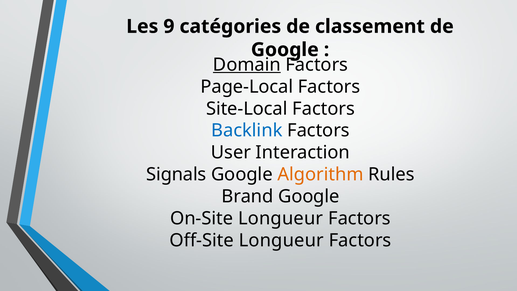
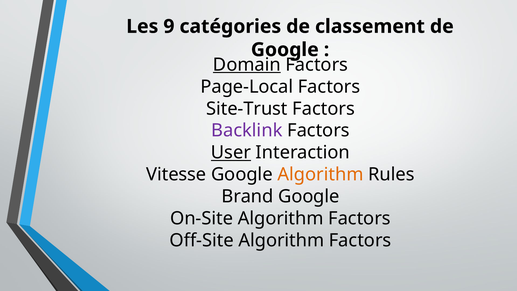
Site-Local: Site-Local -> Site-Trust
Backlink colour: blue -> purple
User underline: none -> present
Signals: Signals -> Vitesse
On-Site Longueur: Longueur -> Algorithm
Off-Site Longueur: Longueur -> Algorithm
